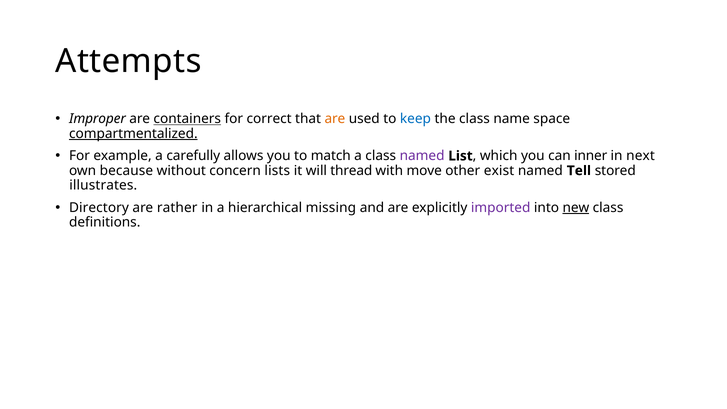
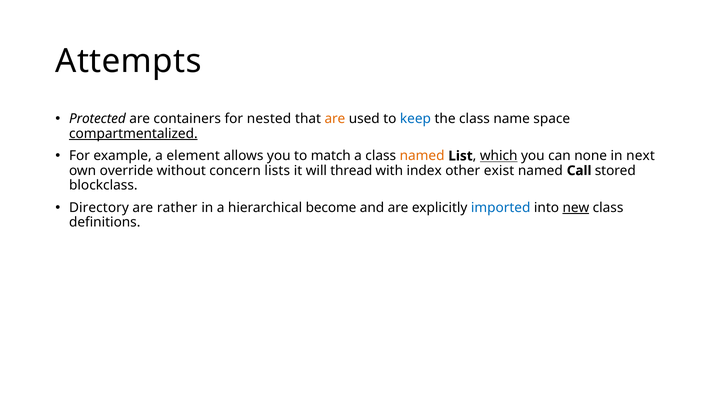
Improper: Improper -> Protected
containers underline: present -> none
correct: correct -> nested
carefully: carefully -> element
named at (422, 156) colour: purple -> orange
which underline: none -> present
inner: inner -> none
because: because -> override
move: move -> index
Tell: Tell -> Call
illustrates: illustrates -> blockclass
missing: missing -> become
imported colour: purple -> blue
